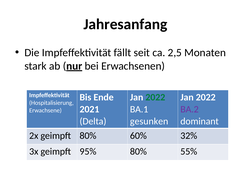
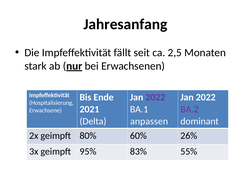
2022 at (155, 97) colour: green -> purple
gesunken: gesunken -> anpassen
32%: 32% -> 26%
95% 80%: 80% -> 83%
